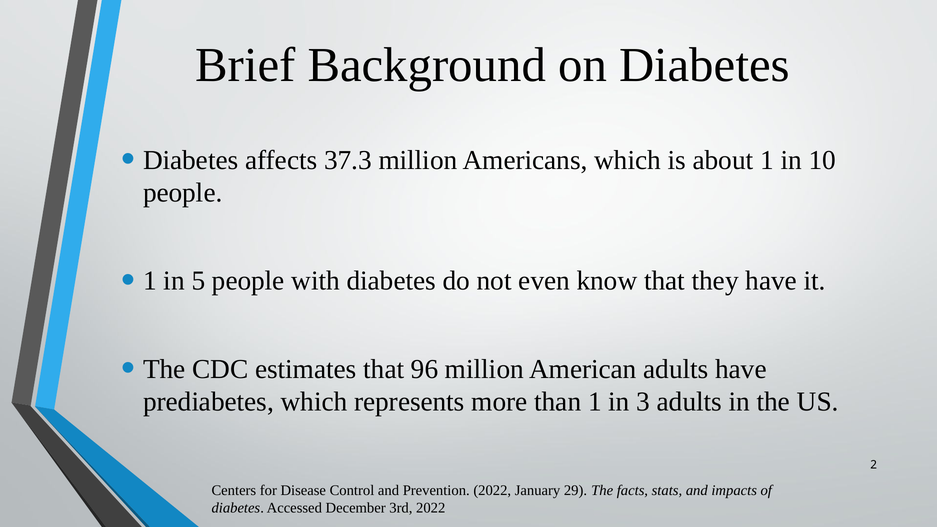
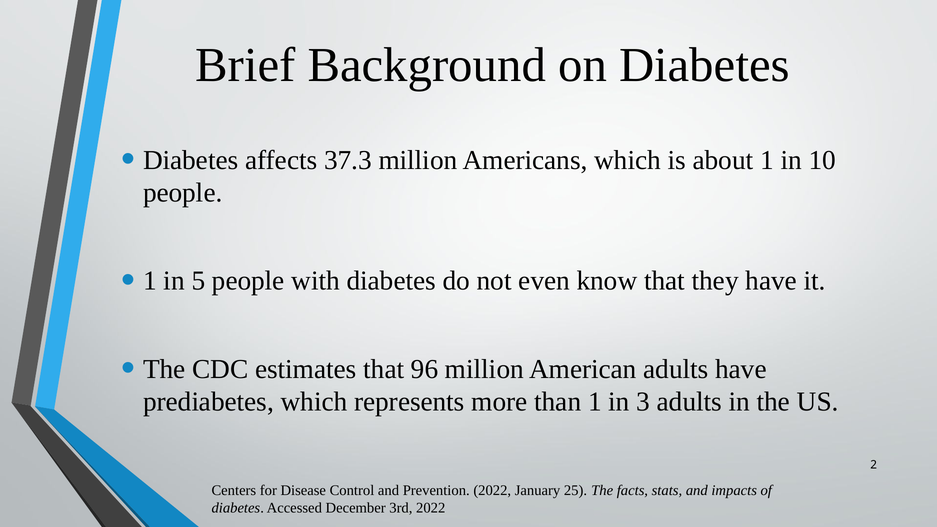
29: 29 -> 25
